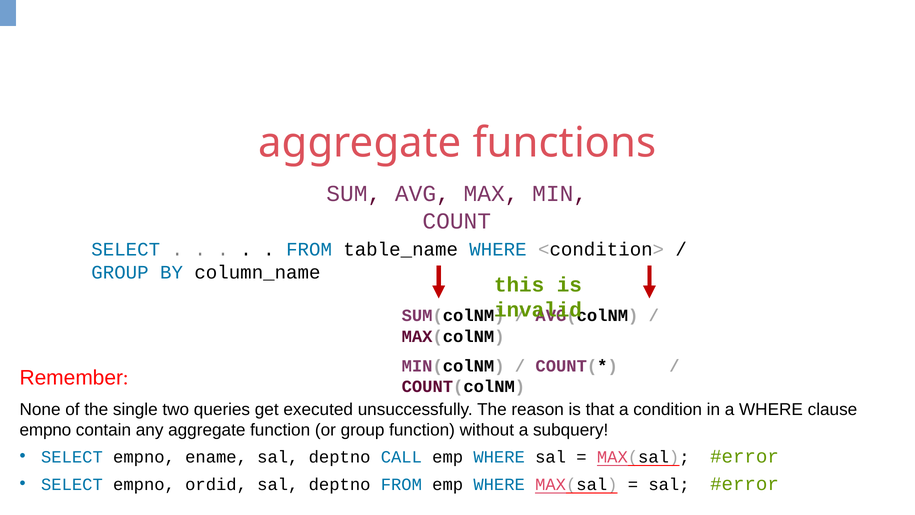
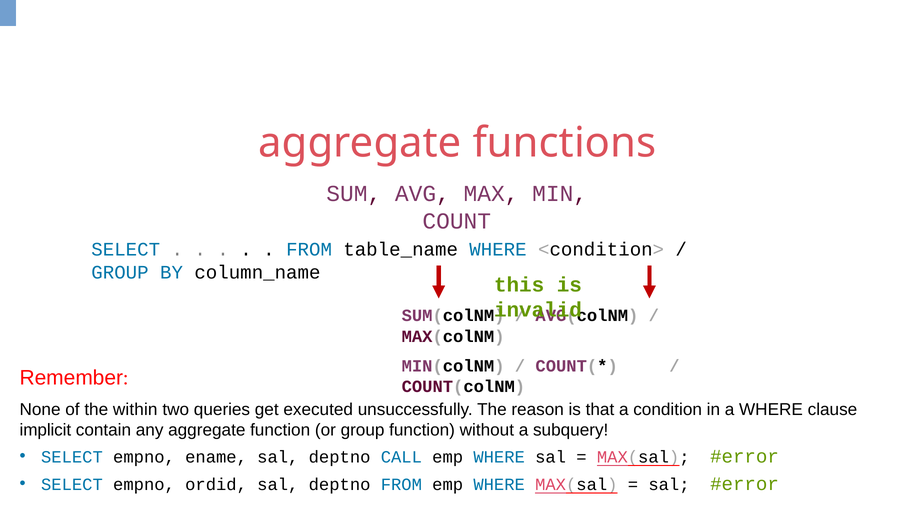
single: single -> within
empno at (45, 430): empno -> implicit
